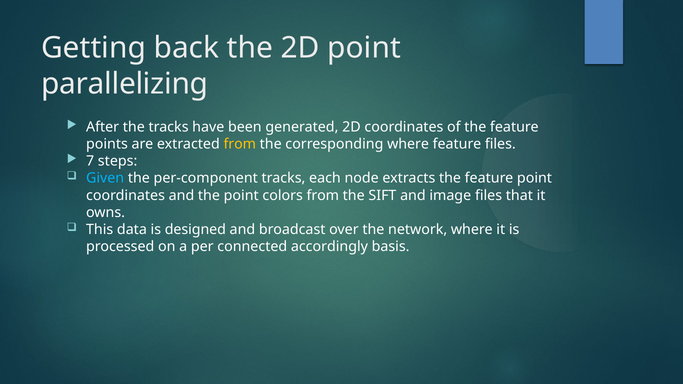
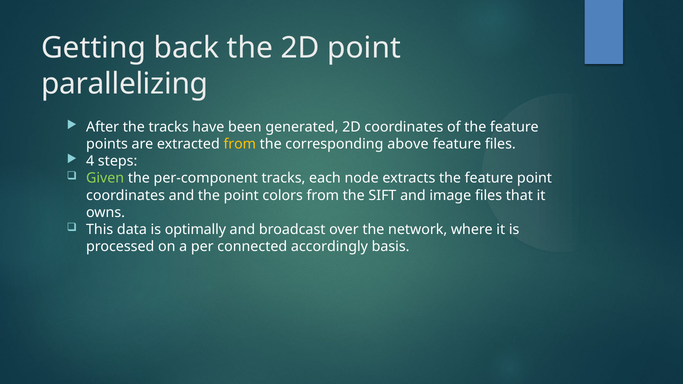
corresponding where: where -> above
7: 7 -> 4
Given colour: light blue -> light green
designed: designed -> optimally
